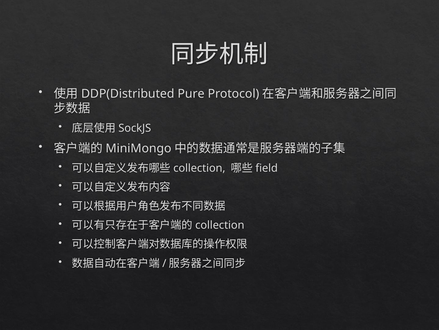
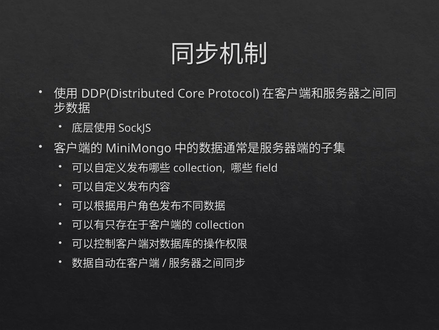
Pure: Pure -> Core
